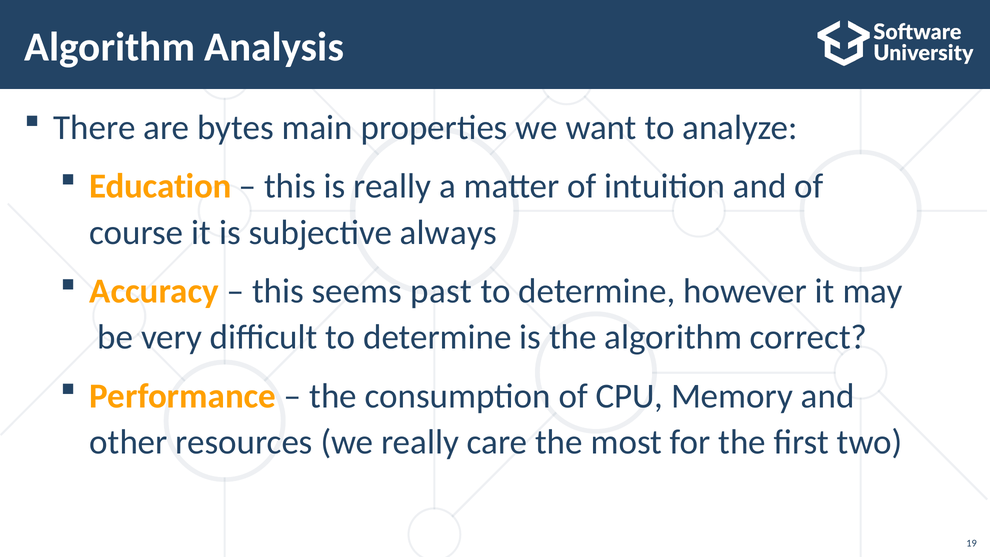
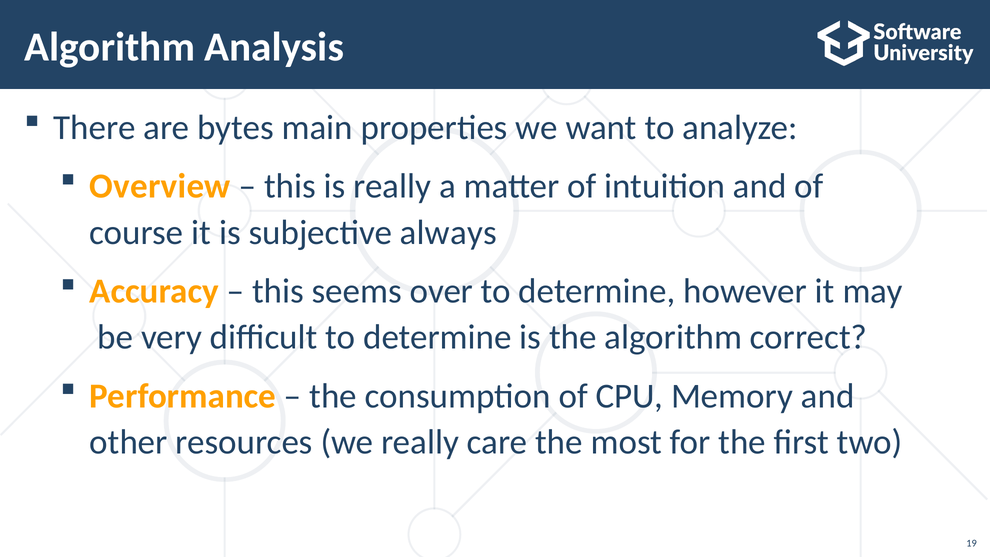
Education: Education -> Overview
past: past -> over
